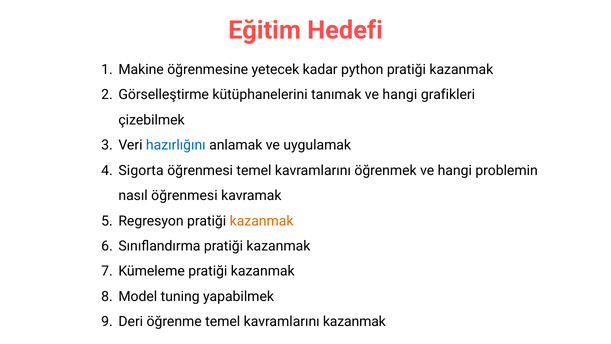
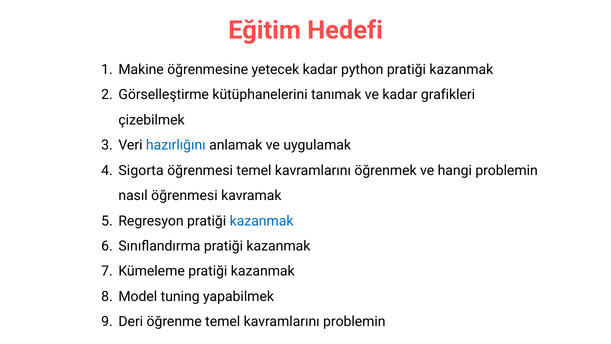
tanımak ve hangi: hangi -> kadar
kazanmak at (262, 221) colour: orange -> blue
kavramlarını kazanmak: kazanmak -> problemin
